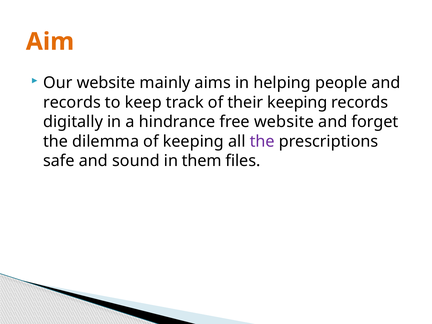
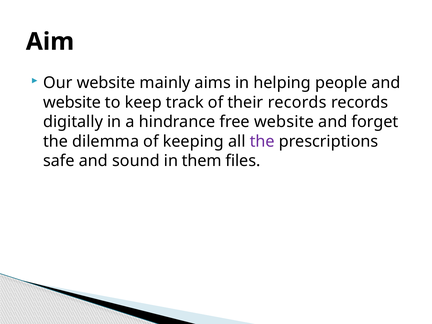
Aim colour: orange -> black
records at (72, 102): records -> website
their keeping: keeping -> records
